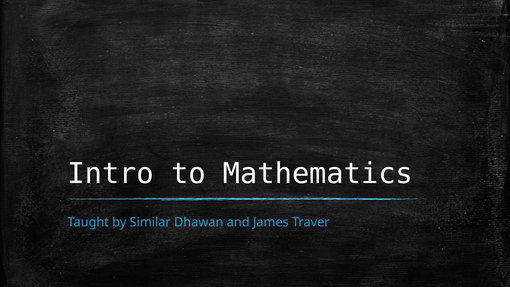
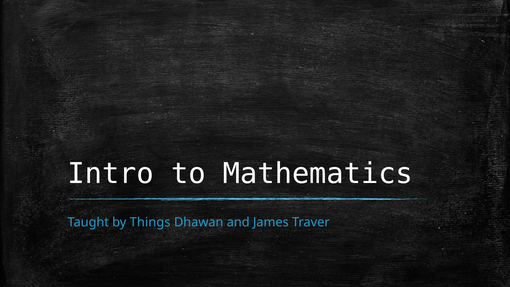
Similar: Similar -> Things
